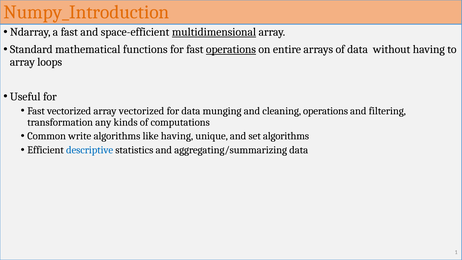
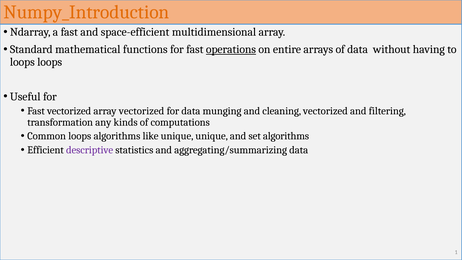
multidimensional underline: present -> none
array at (22, 62): array -> loops
cleaning operations: operations -> vectorized
Common write: write -> loops
like having: having -> unique
descriptive colour: blue -> purple
